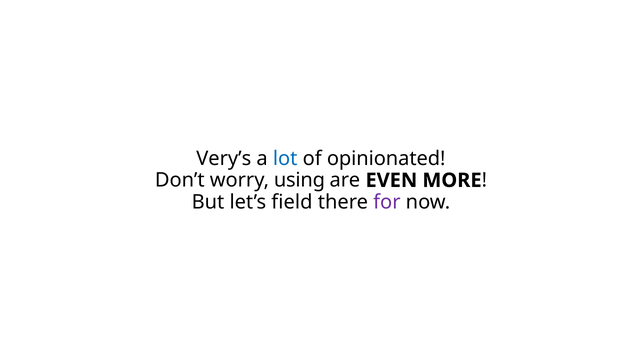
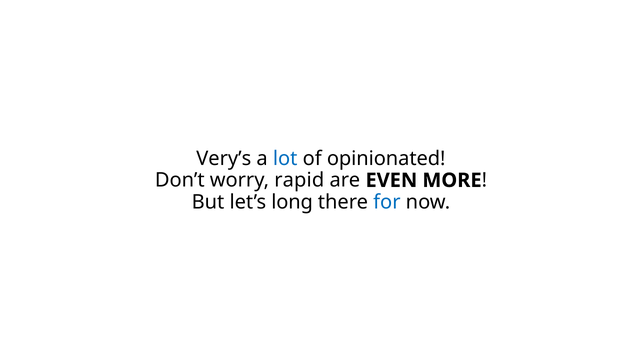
using: using -> rapid
field: field -> long
for colour: purple -> blue
